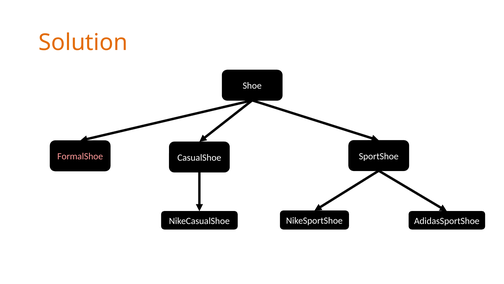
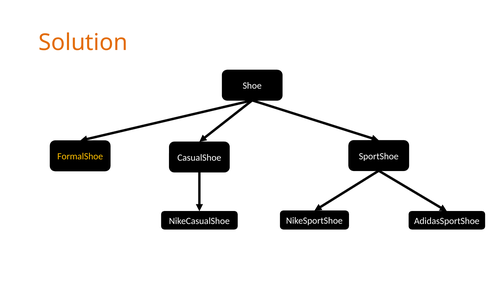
FormalShoe colour: pink -> yellow
